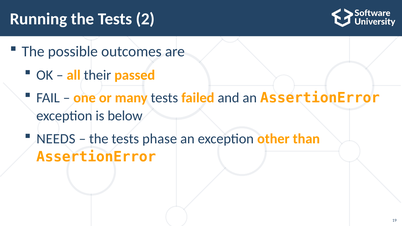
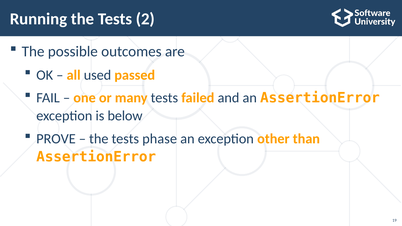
their: their -> used
NEEDS: NEEDS -> PROVE
